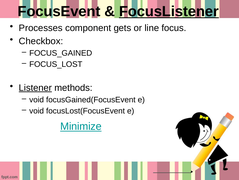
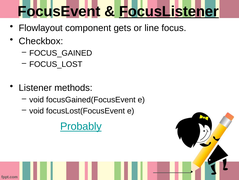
Processes: Processes -> Flowlayout
Listener underline: present -> none
Minimize: Minimize -> Probably
